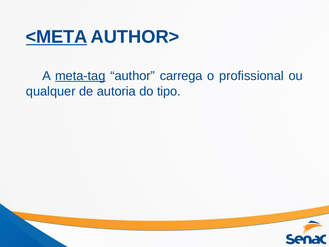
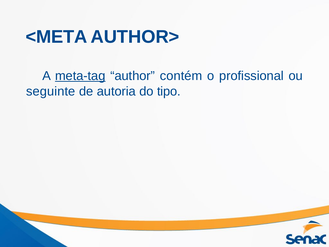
<META underline: present -> none
carrega: carrega -> contém
qualquer: qualquer -> seguinte
